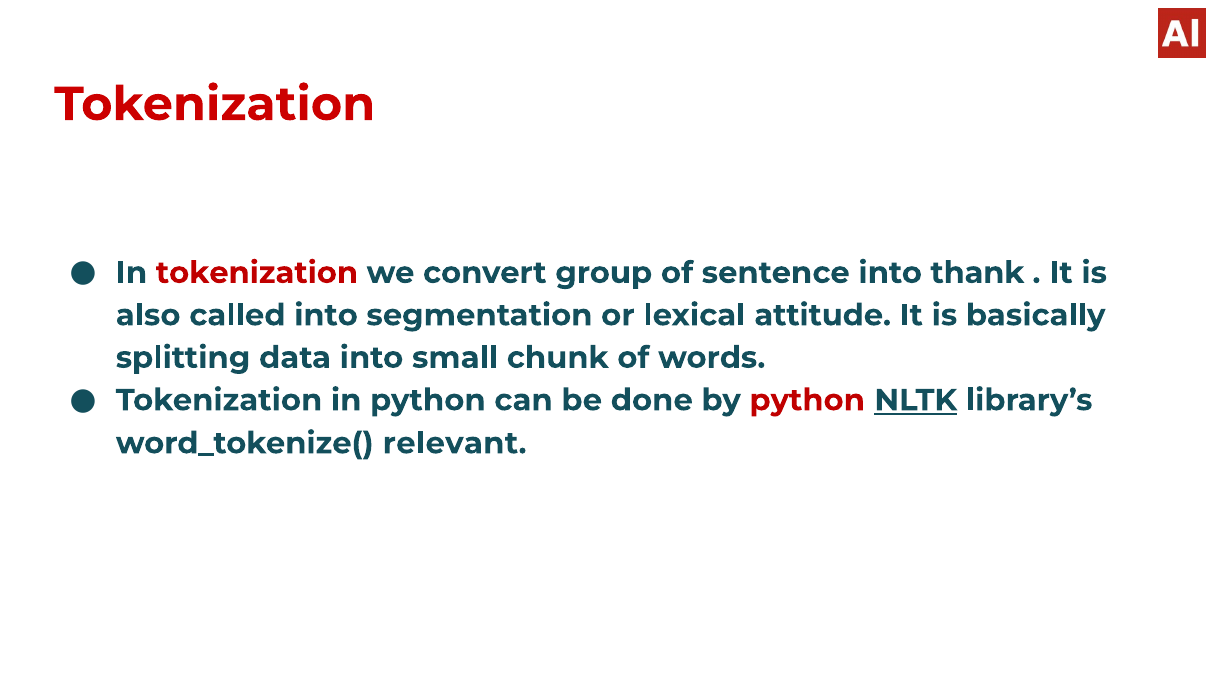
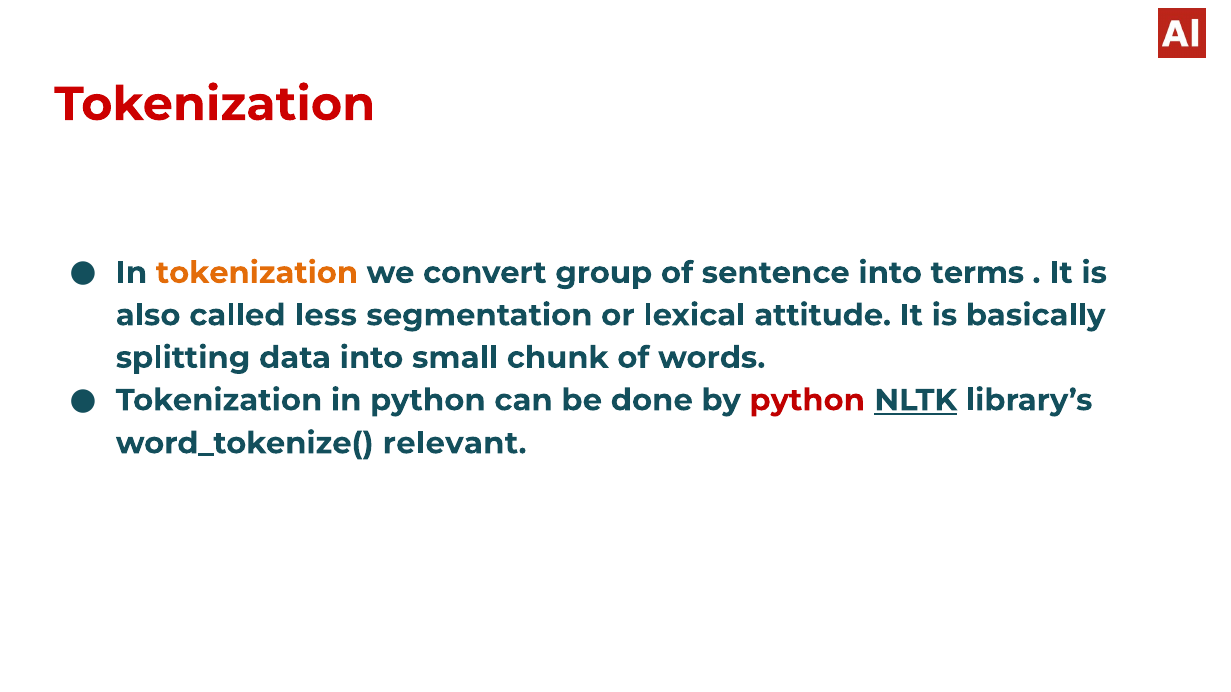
tokenization at (257, 273) colour: red -> orange
thank: thank -> terms
called into: into -> less
